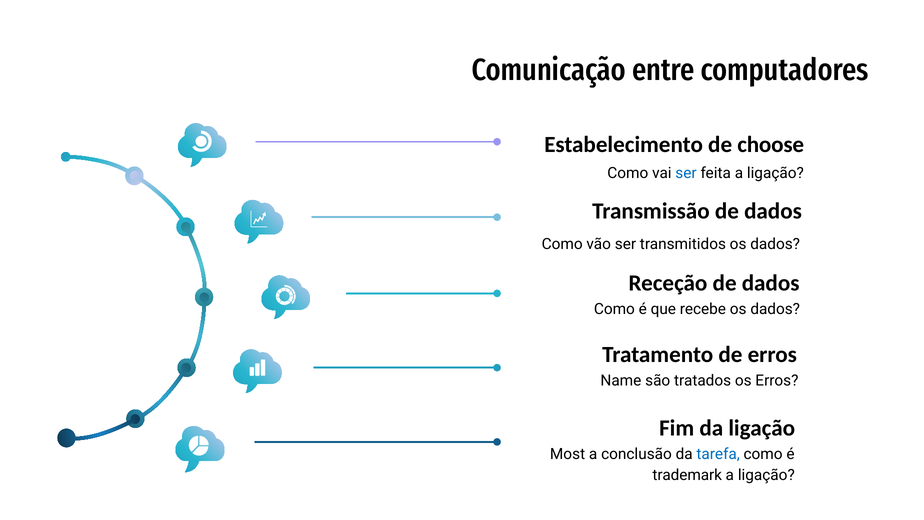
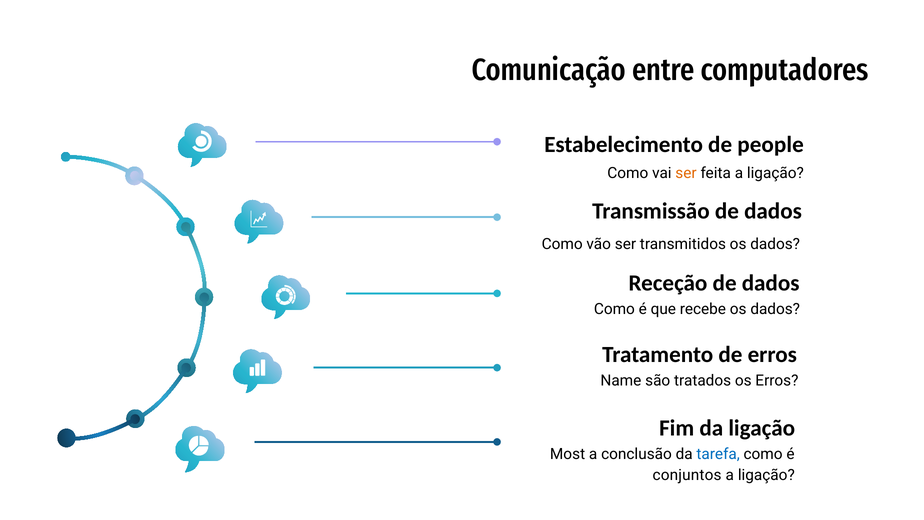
choose: choose -> people
ser at (686, 173) colour: blue -> orange
trademark: trademark -> conjuntos
